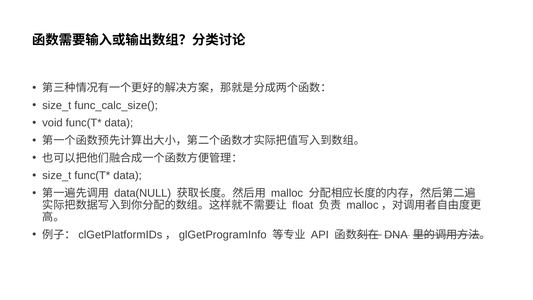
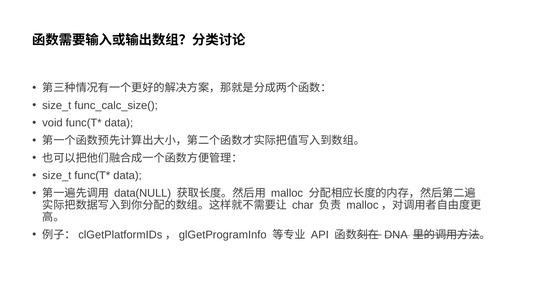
float: float -> char
